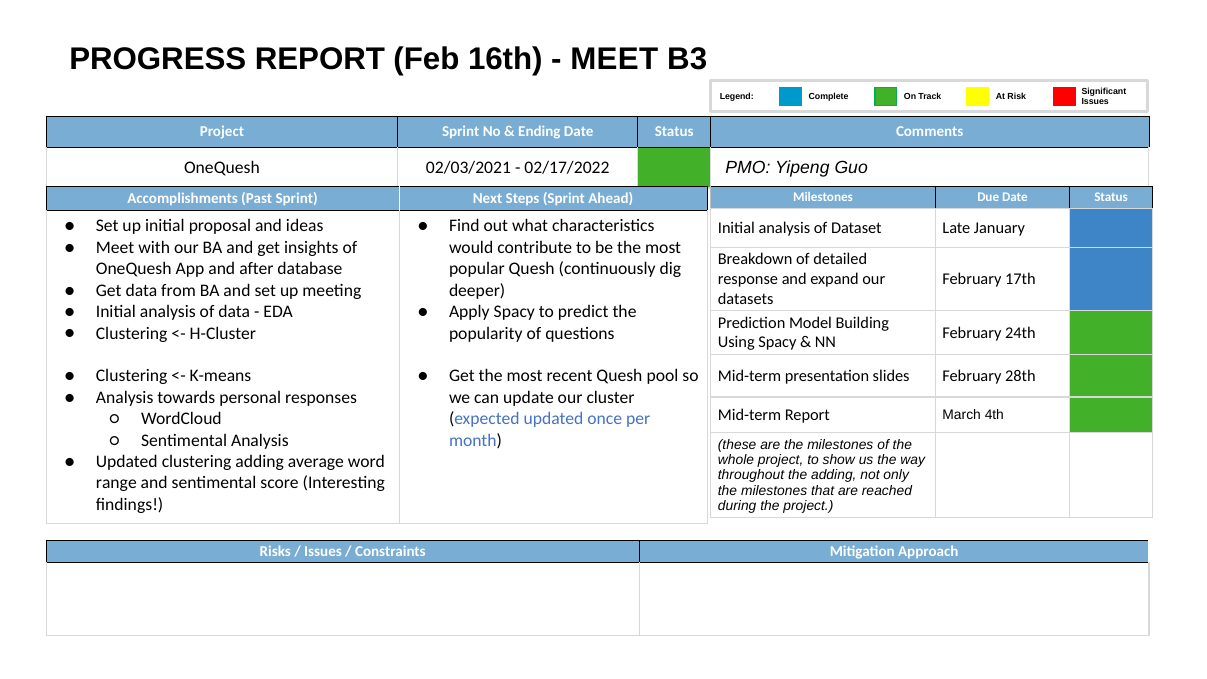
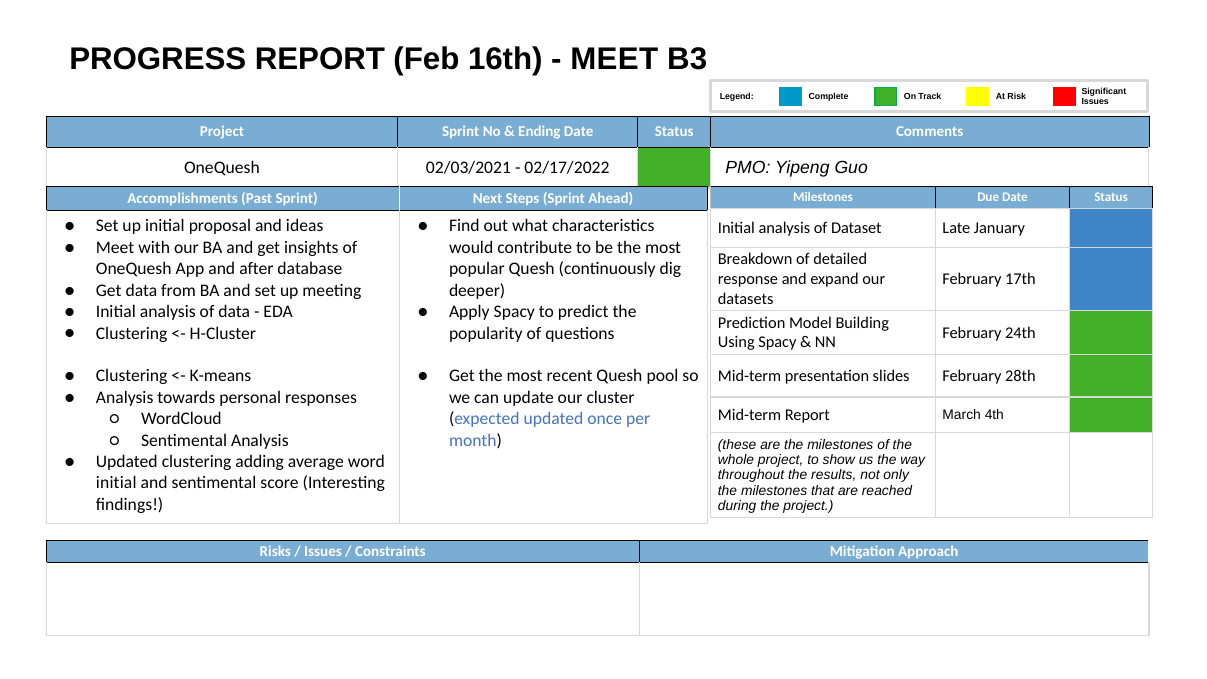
the adding: adding -> results
range at (116, 483): range -> initial
